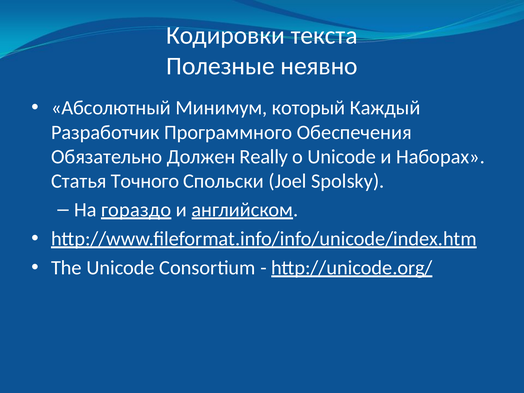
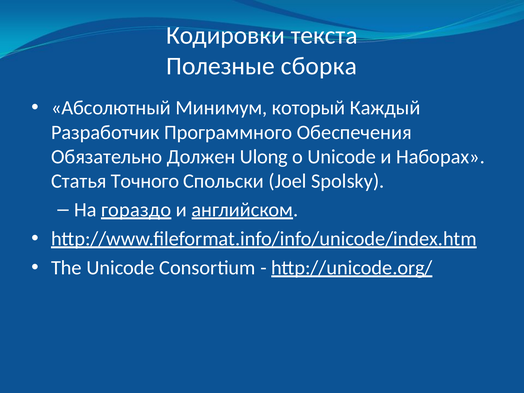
неявно: неявно -> сборка
Really: Really -> Ulong
